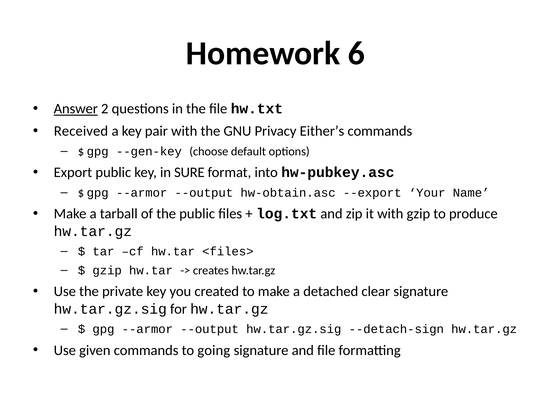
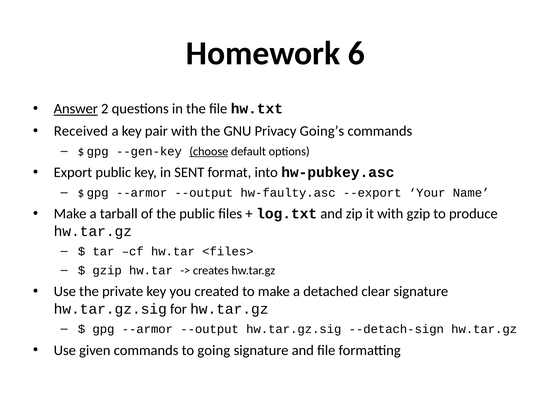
Either’s: Either’s -> Going’s
choose underline: none -> present
SURE: SURE -> SENT
hw-obtain.asc: hw-obtain.asc -> hw-faulty.asc
